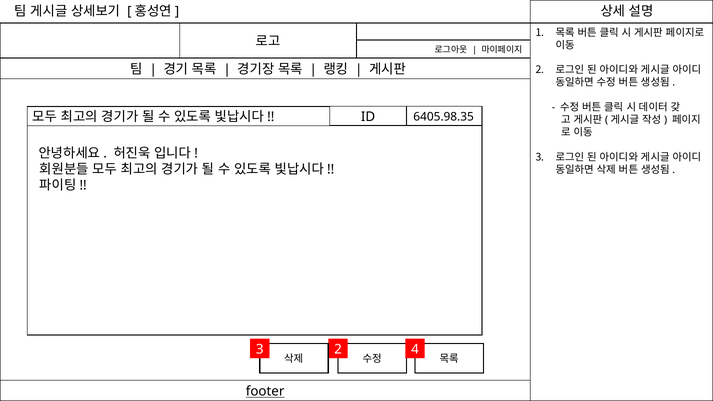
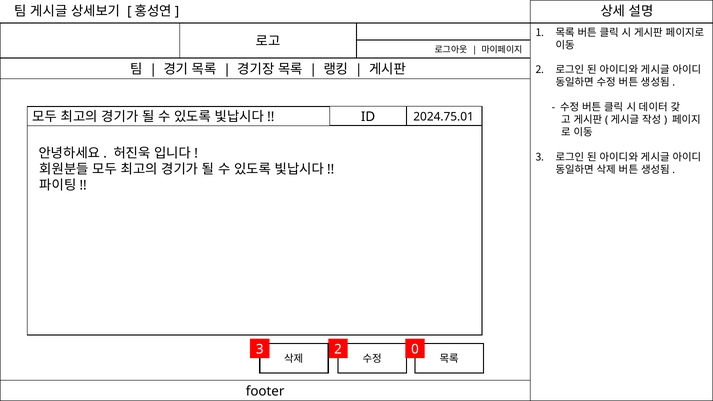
6405.98.35: 6405.98.35 -> 2024.75.01
4: 4 -> 0
footer underline: present -> none
